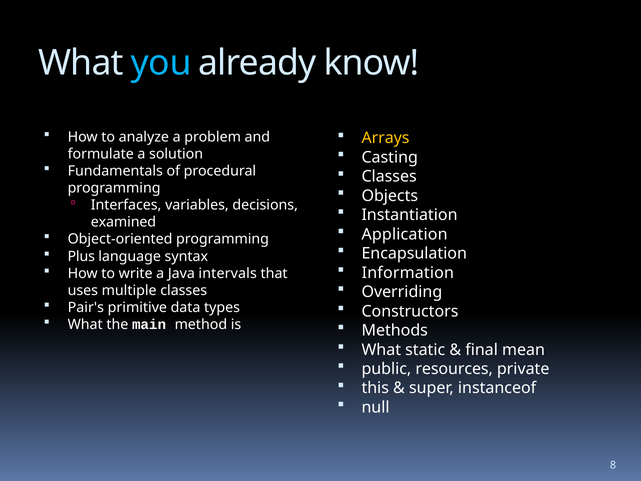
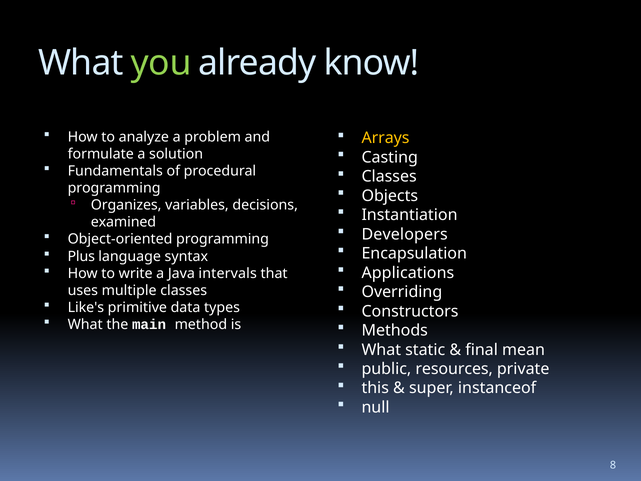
you colour: light blue -> light green
Interfaces: Interfaces -> Organizes
Application: Application -> Developers
Information: Information -> Applications
Pair's: Pair's -> Like's
